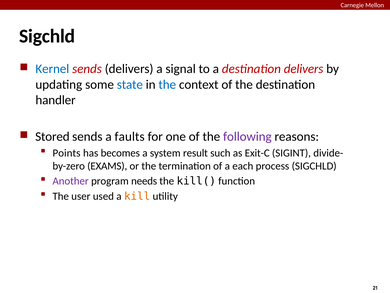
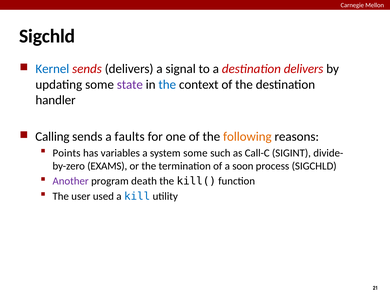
state colour: blue -> purple
Stored: Stored -> Calling
following colour: purple -> orange
becomes: becomes -> variables
system result: result -> some
Exit-C: Exit-C -> Call-C
each: each -> soon
needs: needs -> death
kill colour: orange -> blue
